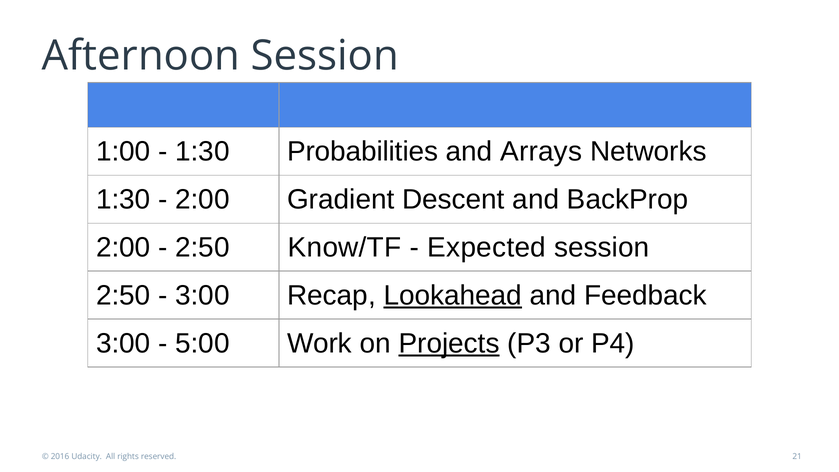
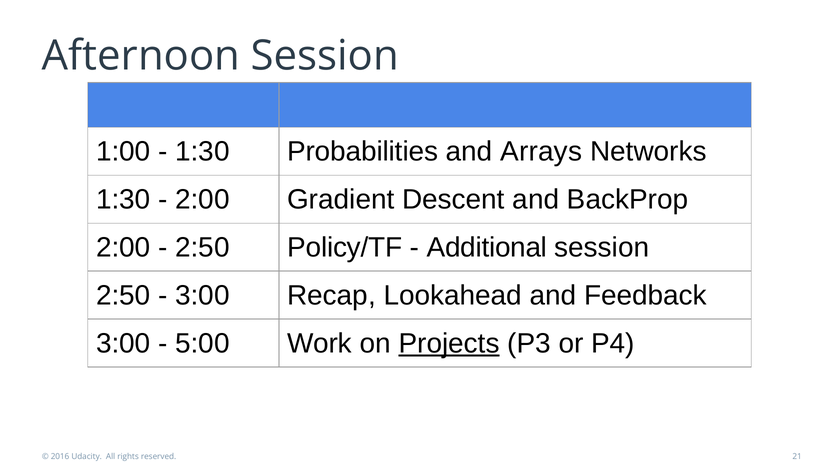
Know/TF: Know/TF -> Policy/TF
Expected: Expected -> Additional
Lookahead underline: present -> none
